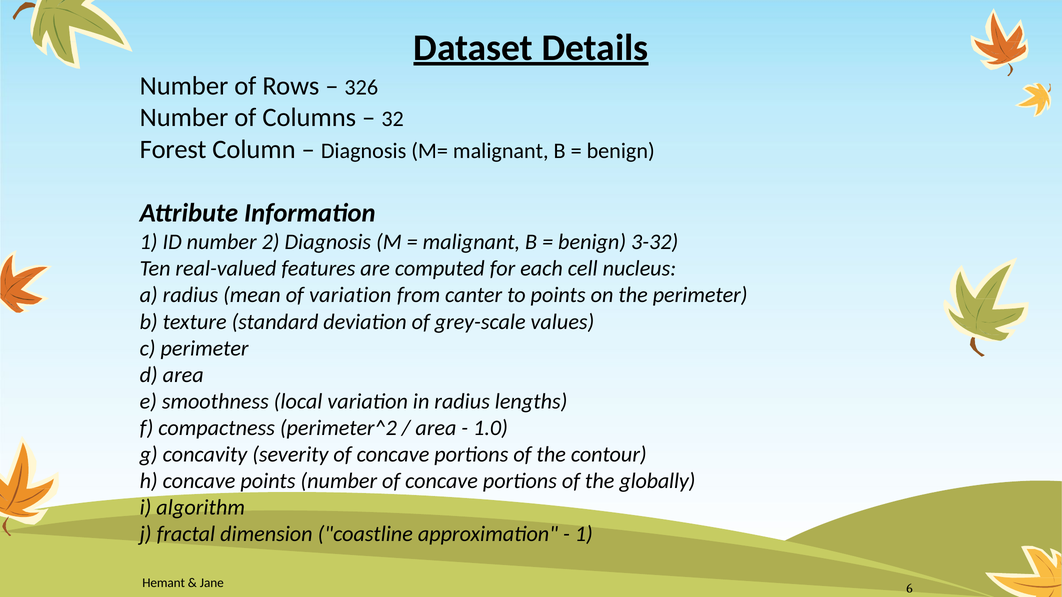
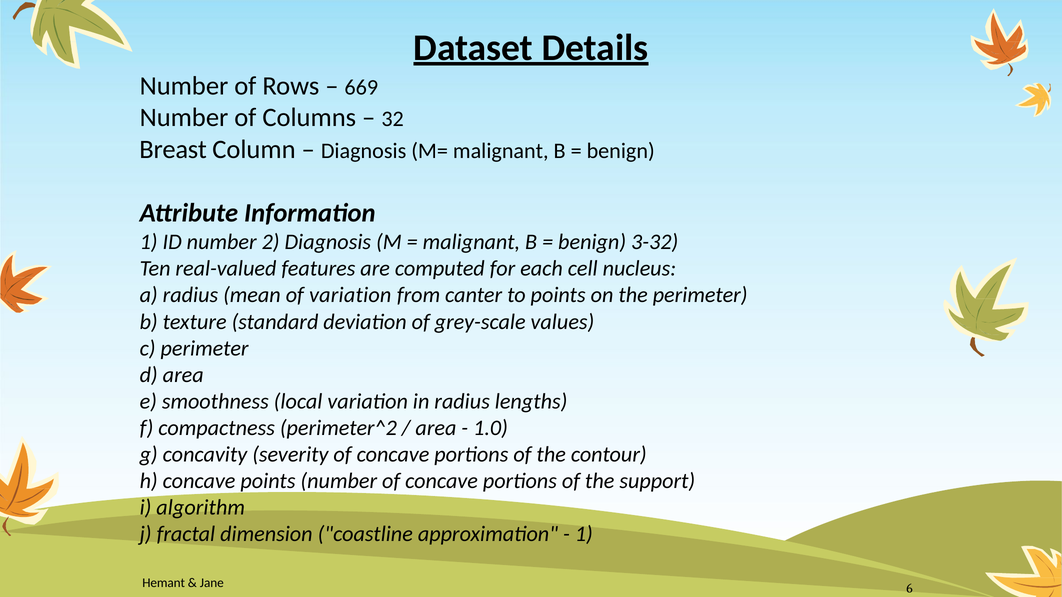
326: 326 -> 669
Forest: Forest -> Breast
globally: globally -> support
